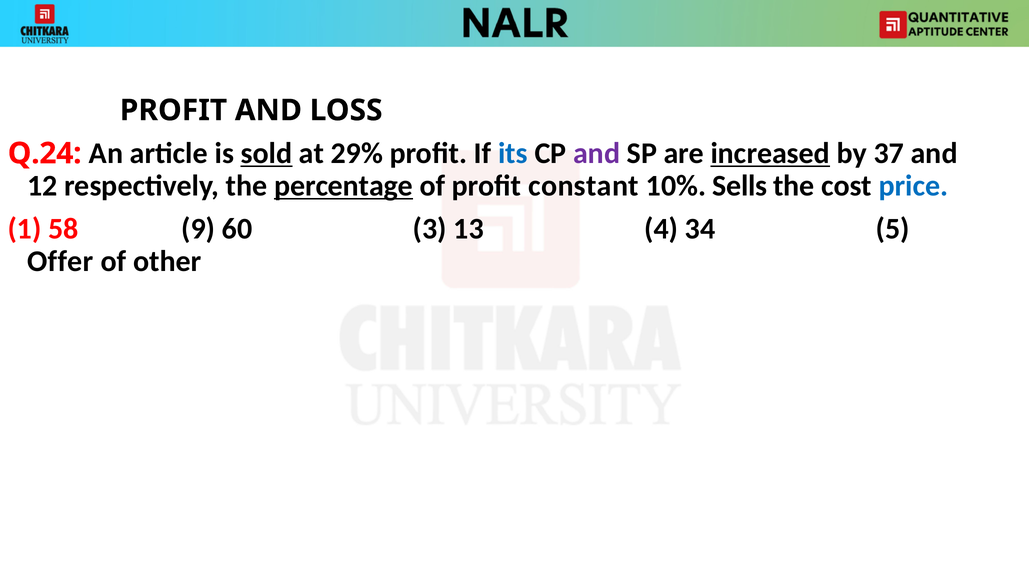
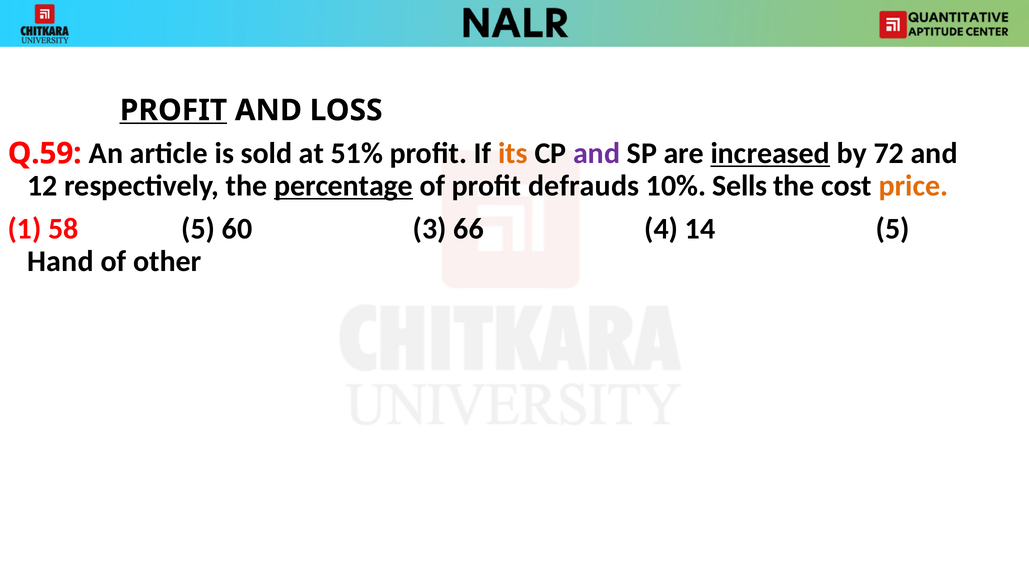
PROFIT at (173, 110) underline: none -> present
Q.24: Q.24 -> Q.59
sold underline: present -> none
29%: 29% -> 51%
its colour: blue -> orange
37: 37 -> 72
constant: constant -> defrauds
price colour: blue -> orange
58 9: 9 -> 5
13: 13 -> 66
34: 34 -> 14
Offer: Offer -> Hand
